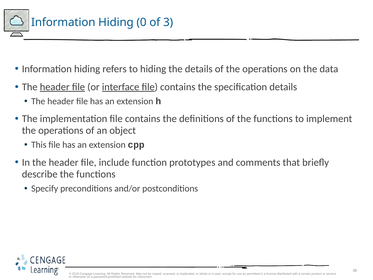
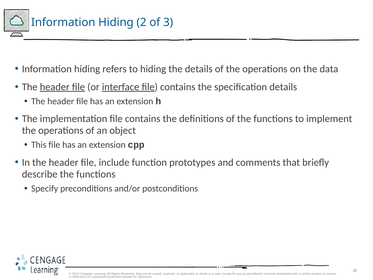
0: 0 -> 2
